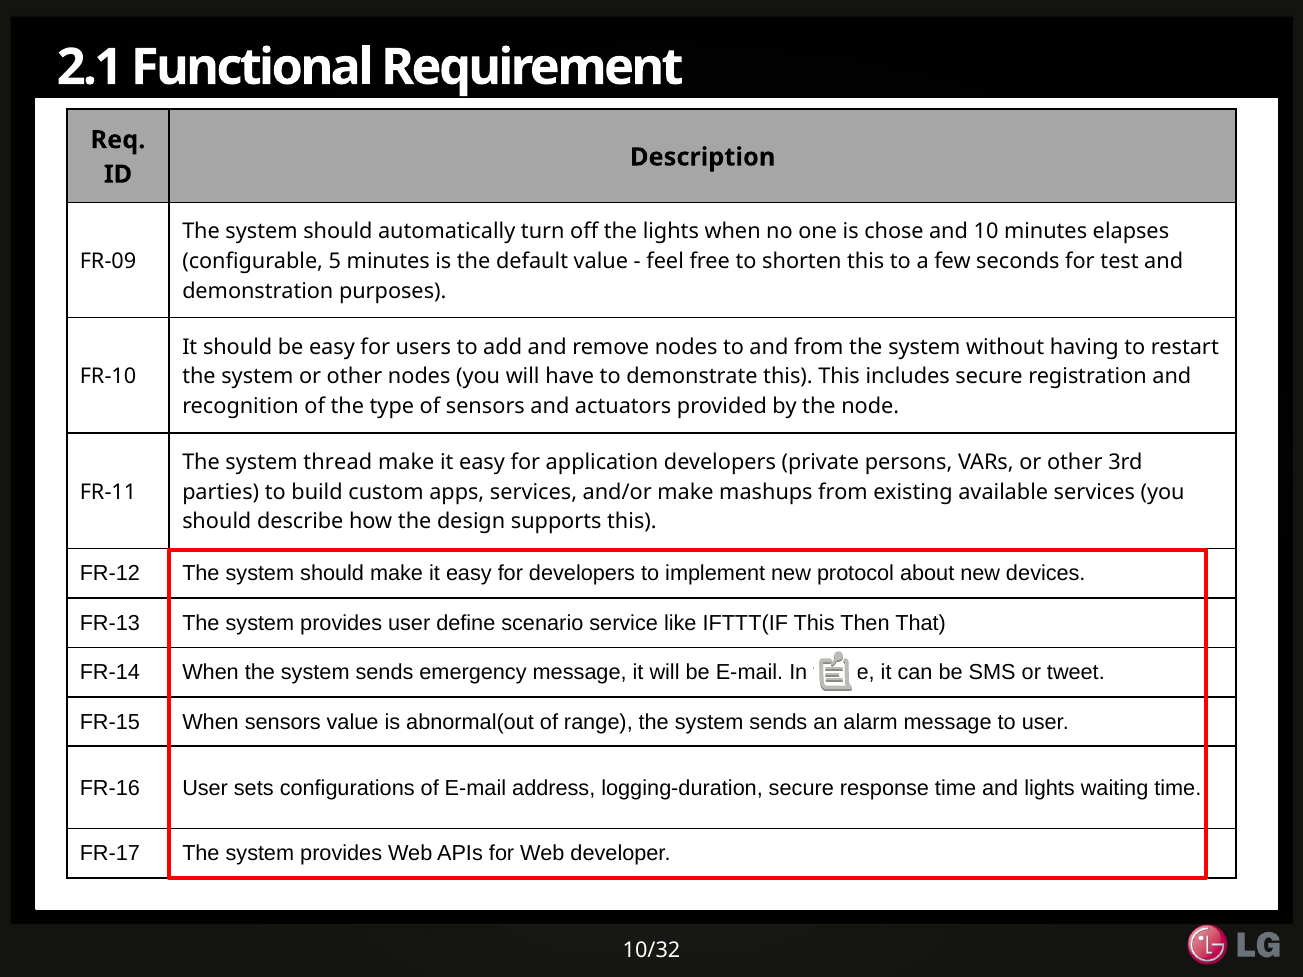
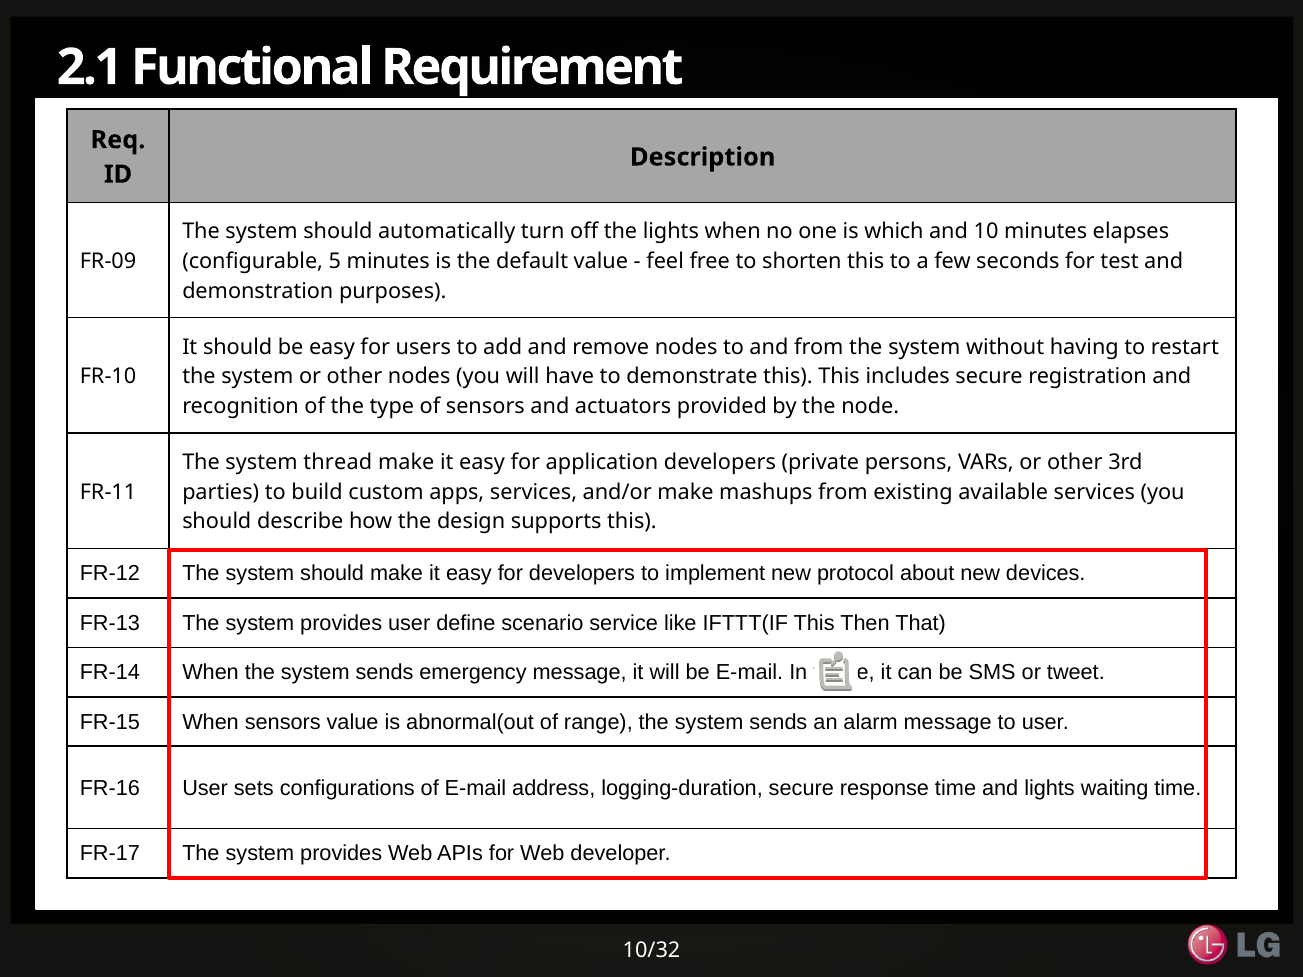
chose: chose -> which
